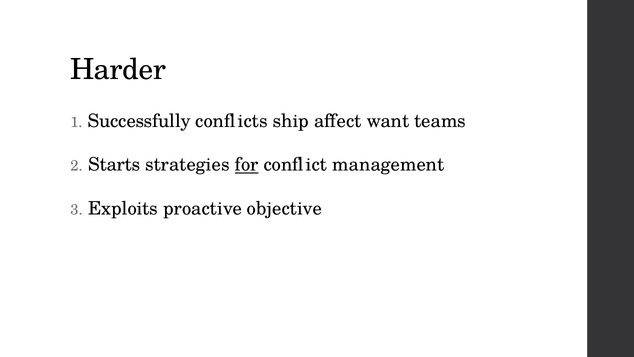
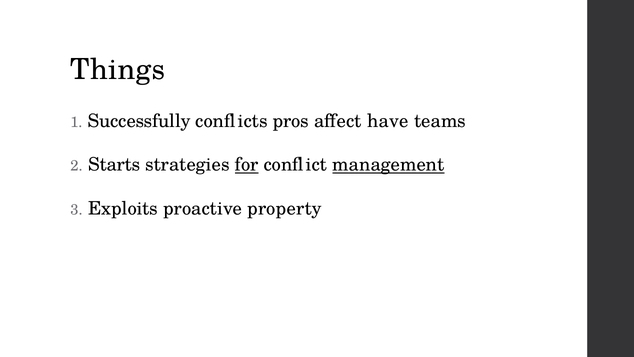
Harder: Harder -> Things
ship: ship -> pros
want: want -> have
management underline: none -> present
objective: objective -> property
